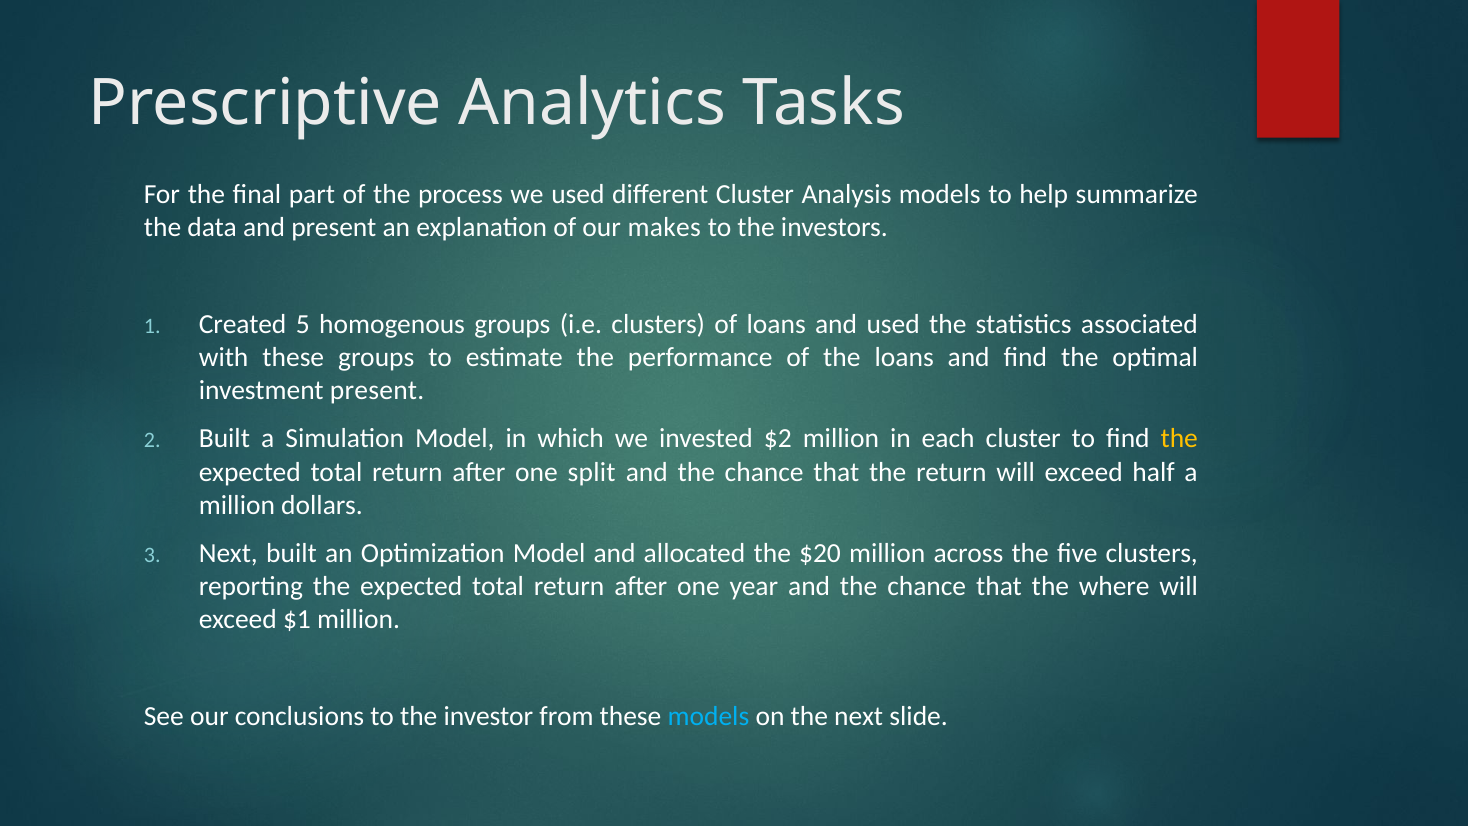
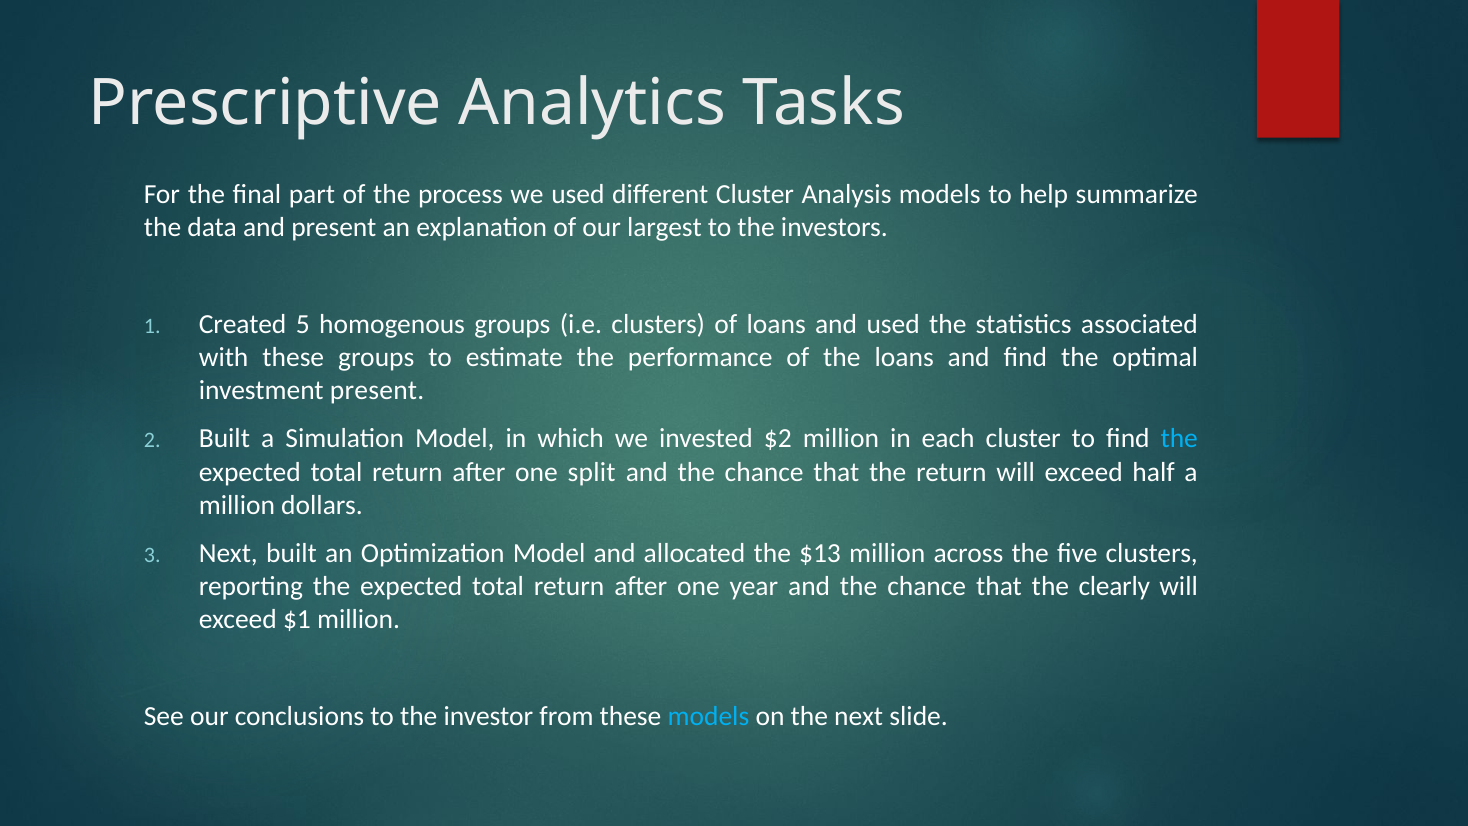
makes: makes -> largest
the at (1179, 439) colour: yellow -> light blue
$20: $20 -> $13
where: where -> clearly
